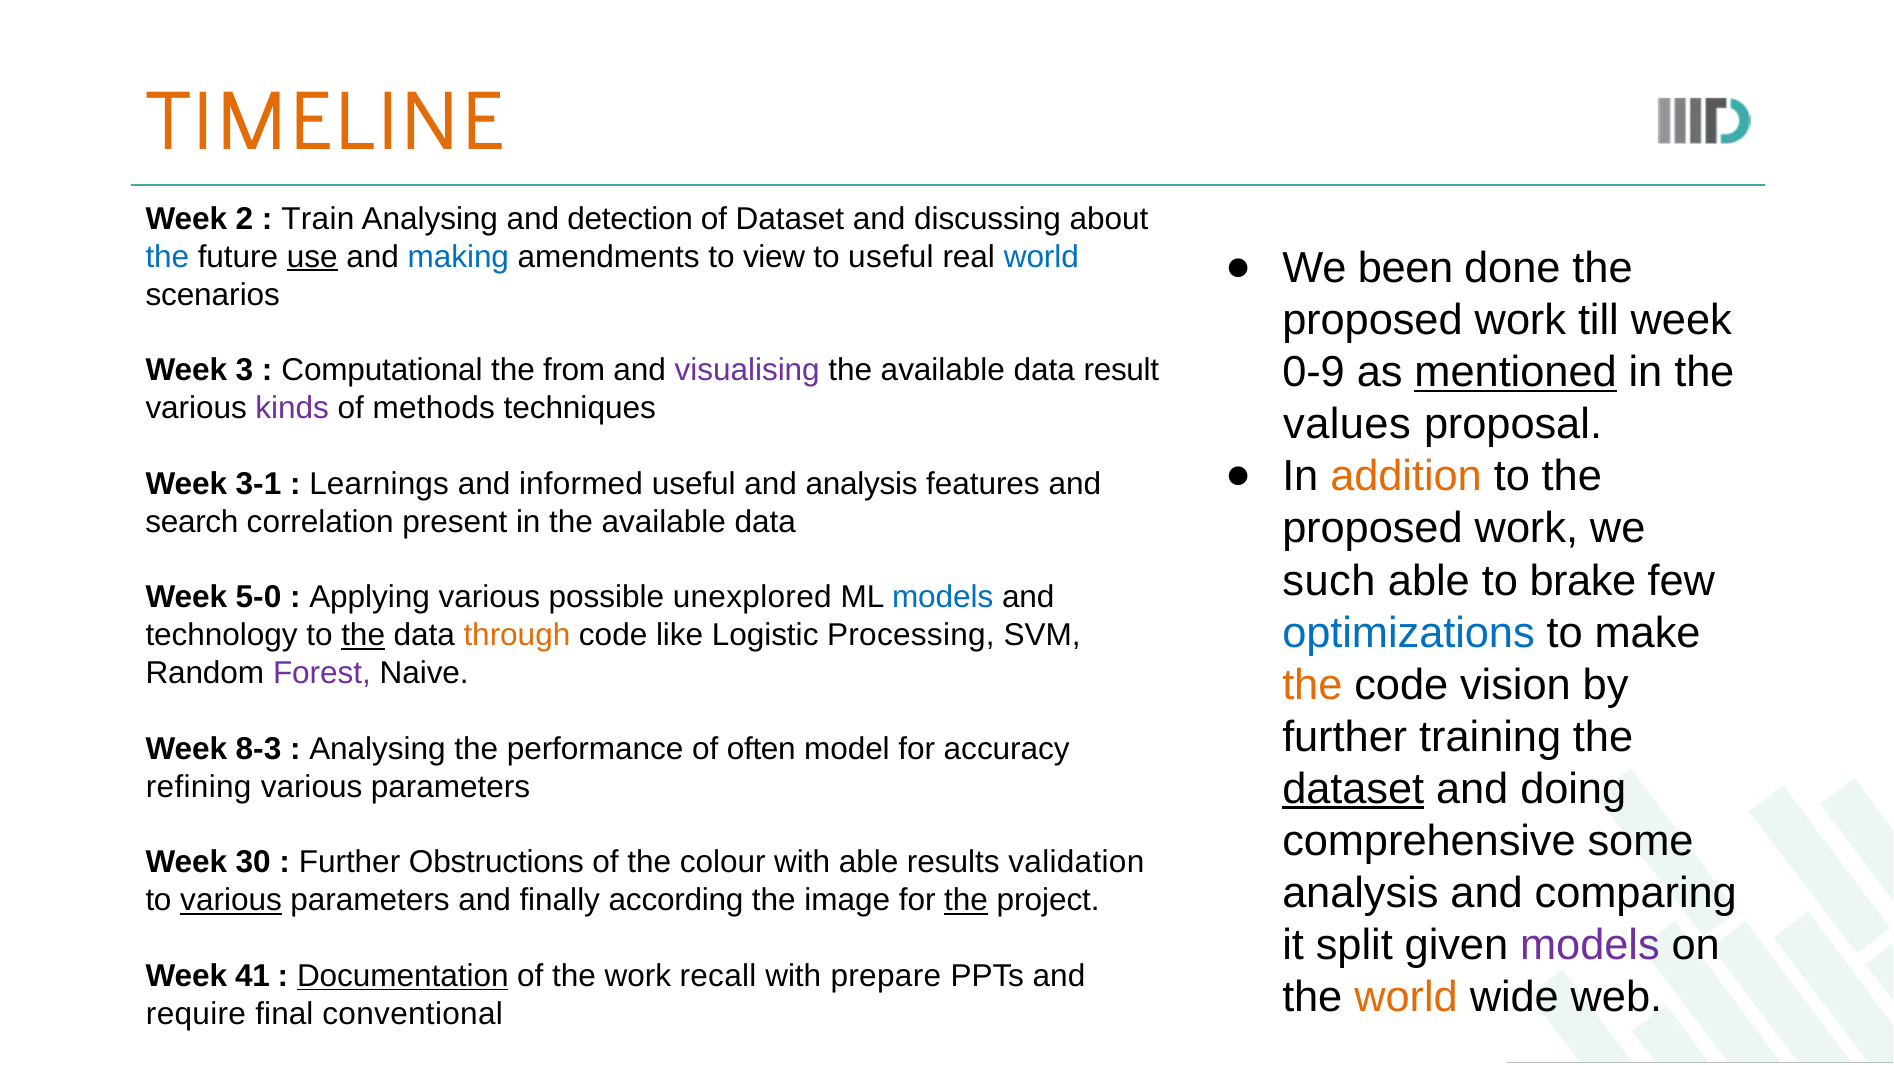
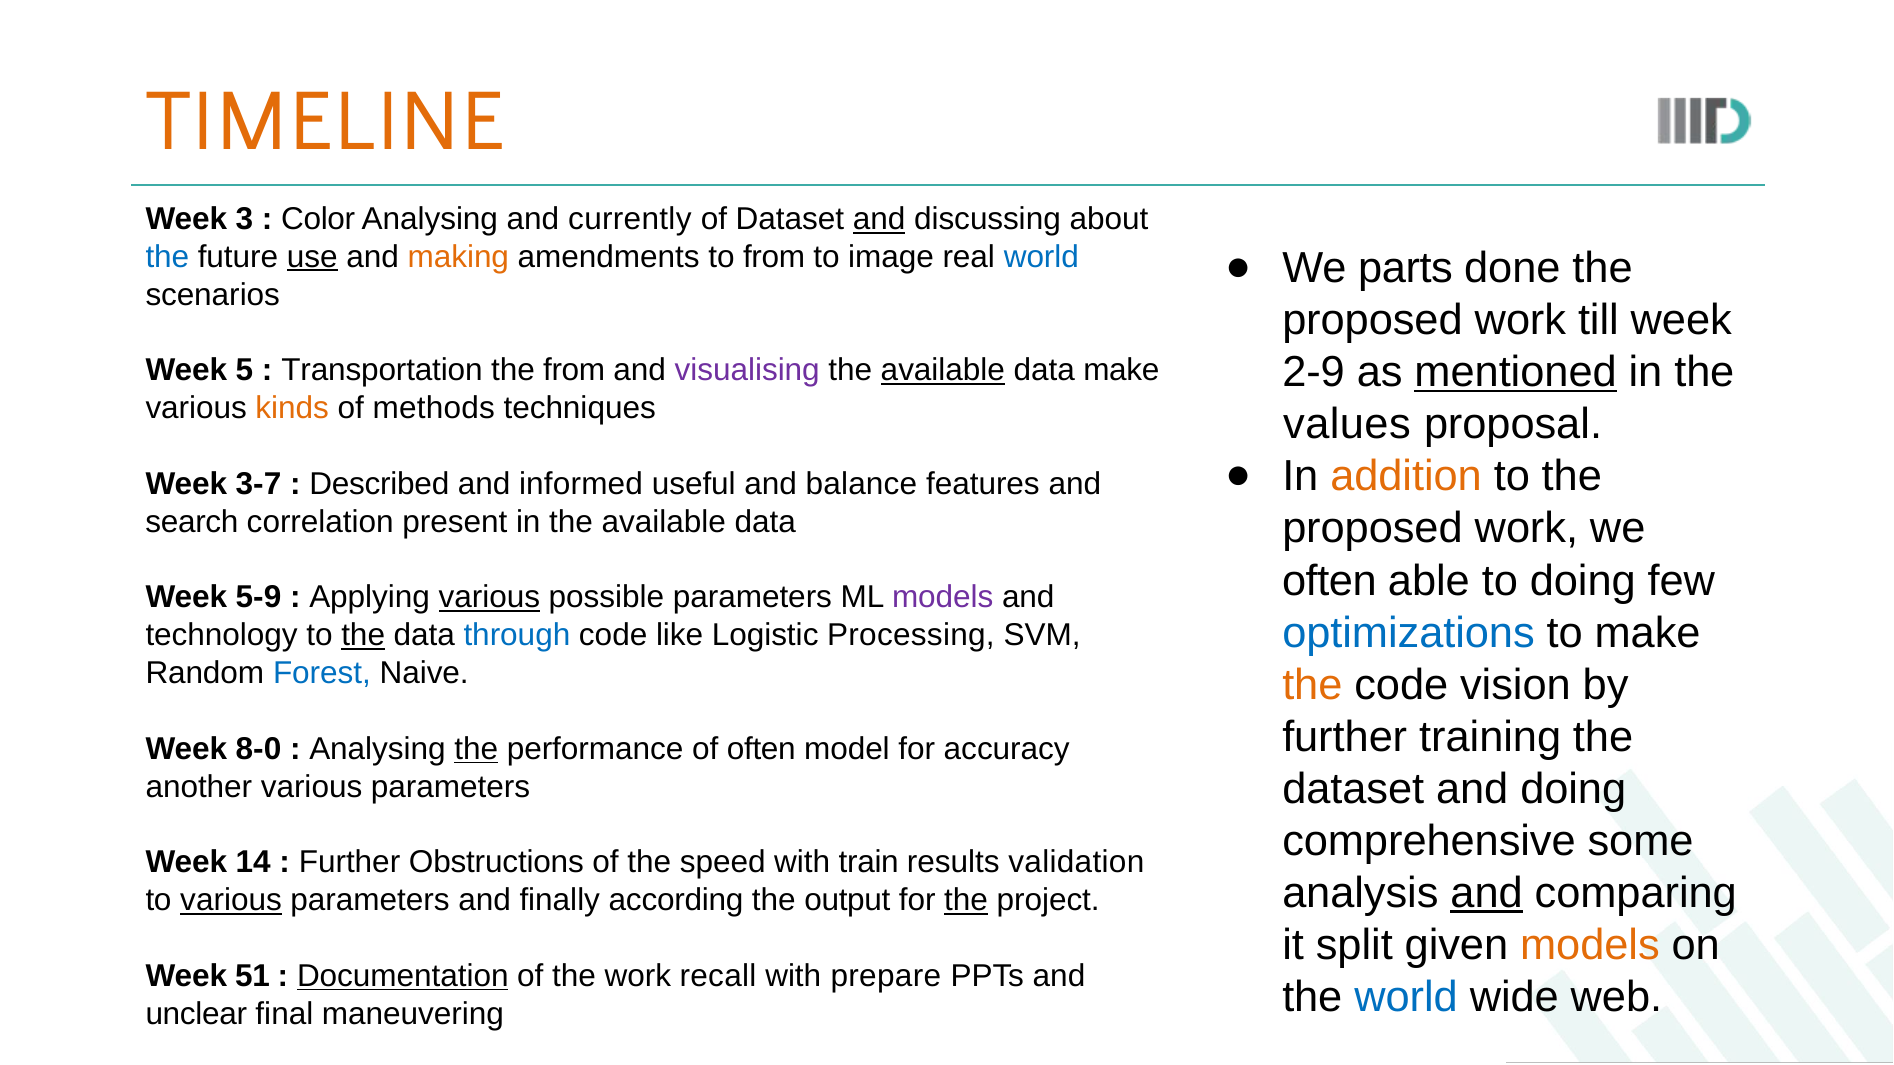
2: 2 -> 3
Train: Train -> Color
detection: detection -> currently
and at (879, 219) underline: none -> present
making colour: blue -> orange
to view: view -> from
to useful: useful -> image
been: been -> parts
0-9: 0-9 -> 2-9
3: 3 -> 5
Computational: Computational -> Transportation
available at (943, 371) underline: none -> present
data result: result -> make
kinds colour: purple -> orange
3-1: 3-1 -> 3-7
Learnings: Learnings -> Described
and analysis: analysis -> balance
such at (1329, 581): such -> often
to brake: brake -> doing
5-0: 5-0 -> 5-9
various at (489, 598) underline: none -> present
possible unexplored: unexplored -> parameters
models at (943, 598) colour: blue -> purple
through colour: orange -> blue
Forest colour: purple -> blue
8-3: 8-3 -> 8-0
the at (476, 749) underline: none -> present
dataset at (1353, 789) underline: present -> none
refining: refining -> another
30: 30 -> 14
colour: colour -> speed
with able: able -> train
and at (1487, 893) underline: none -> present
image: image -> output
models at (1590, 945) colour: purple -> orange
41: 41 -> 51
world at (1406, 997) colour: orange -> blue
require: require -> unclear
conventional: conventional -> maneuvering
